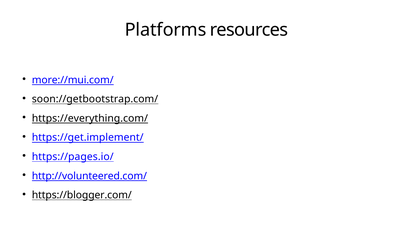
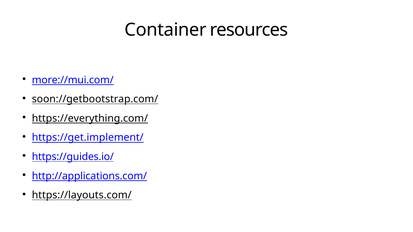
Platforms: Platforms -> Container
https://pages.io/: https://pages.io/ -> https://guides.io/
http://volunteered.com/: http://volunteered.com/ -> http://applications.com/
https://blogger.com/: https://blogger.com/ -> https://layouts.com/
